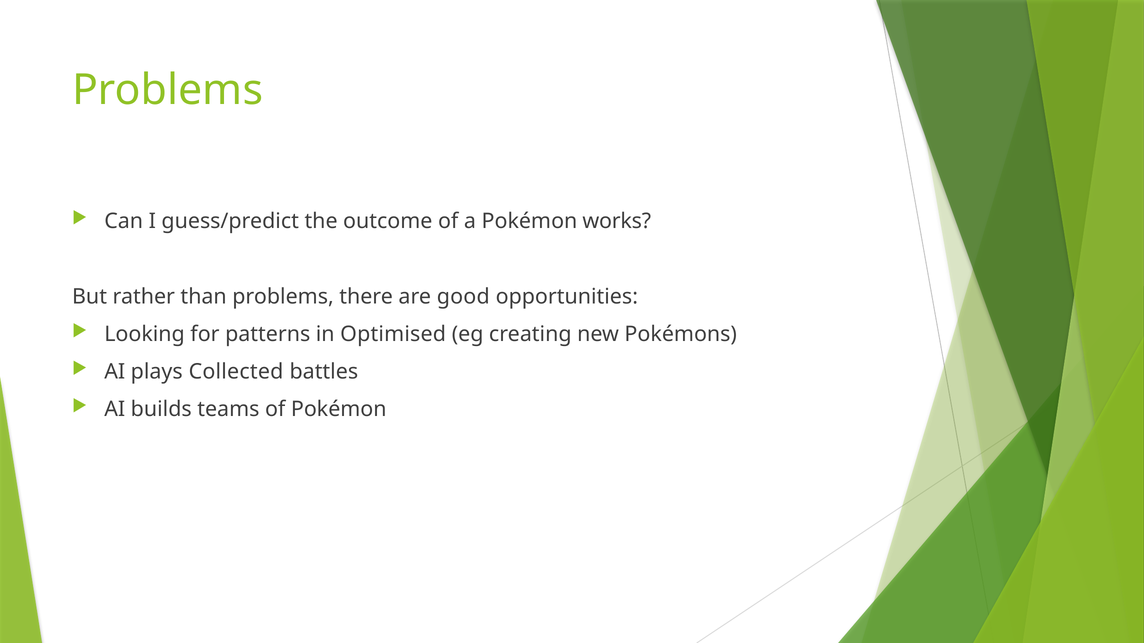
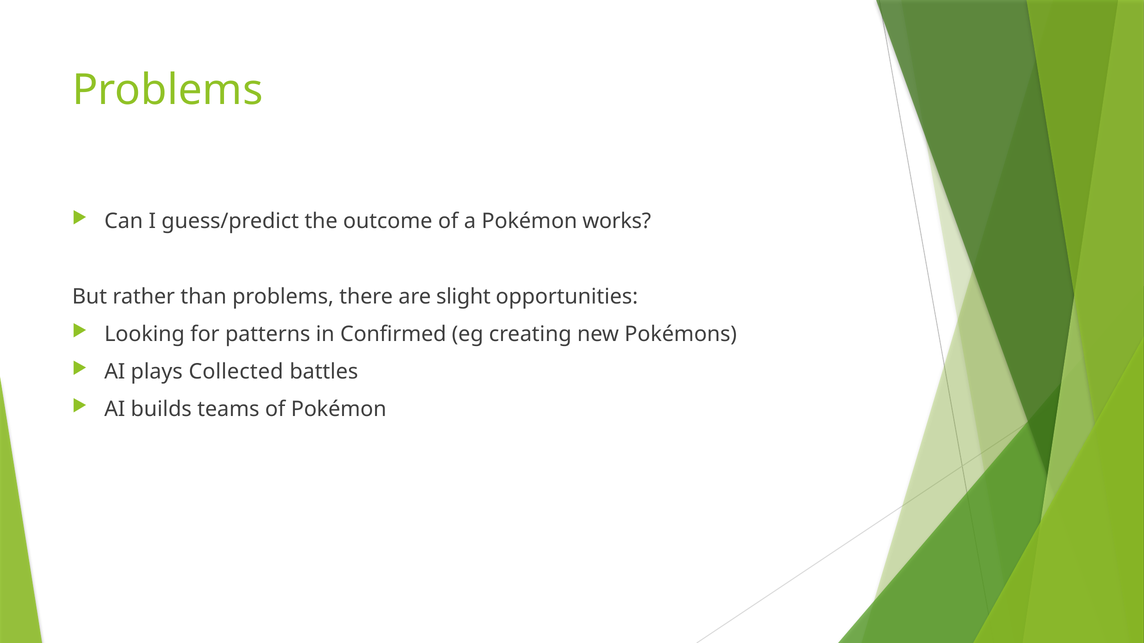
good: good -> slight
Optimised: Optimised -> Confirmed
